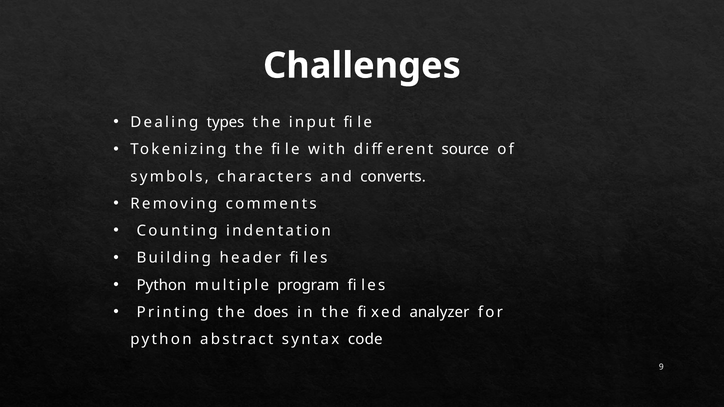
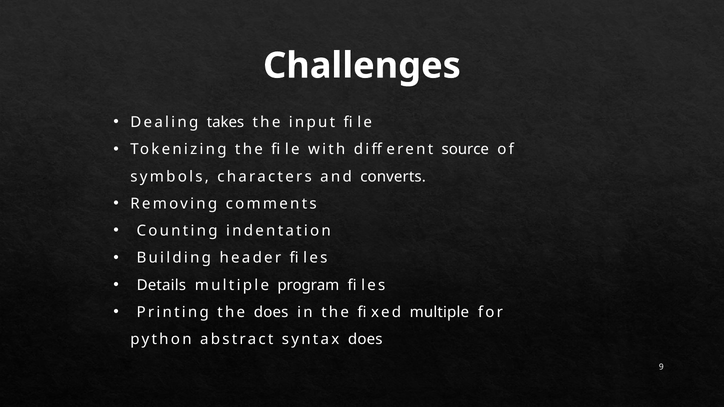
types: types -> takes
Python at (161, 285): Python -> Details
analyzer at (439, 312): analyzer -> multiple
syntax code: code -> does
